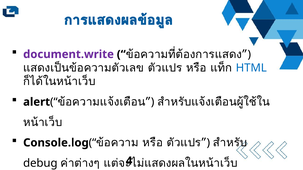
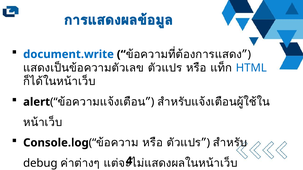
document.write colour: purple -> blue
